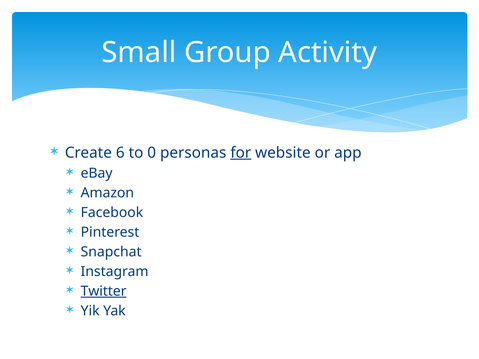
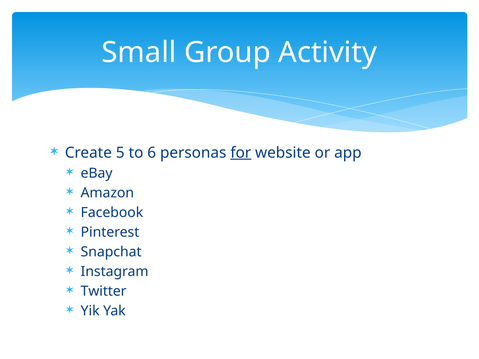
6: 6 -> 5
0: 0 -> 6
Twitter underline: present -> none
